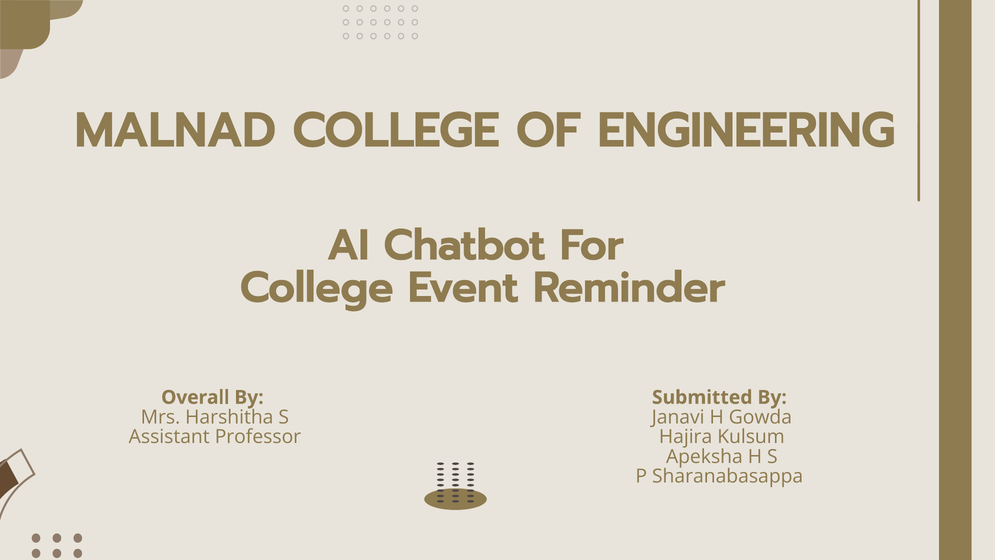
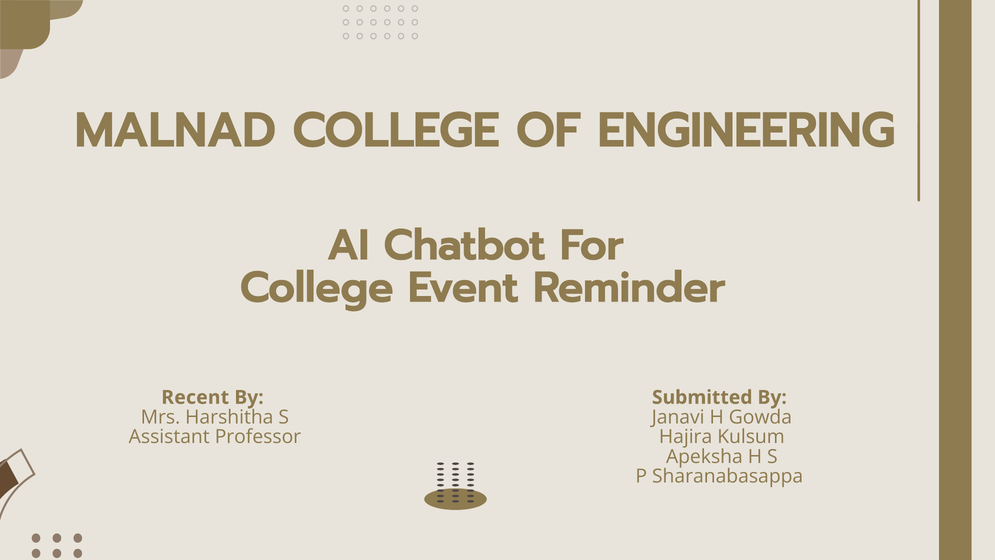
Overall: Overall -> Recent
